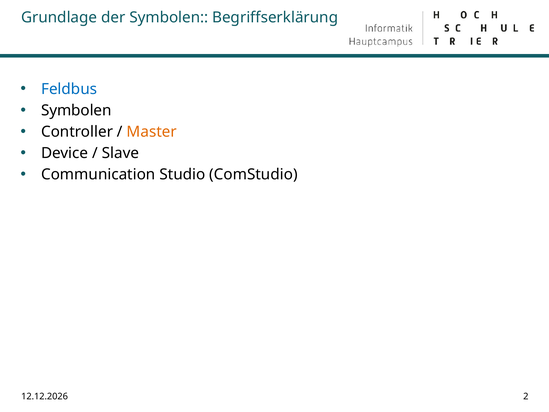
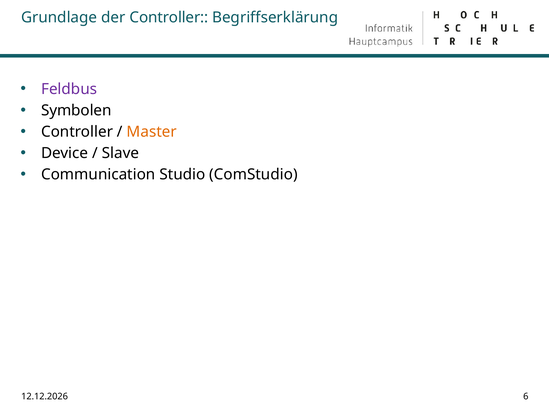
der Symbolen: Symbolen -> Controller
Feldbus colour: blue -> purple
2: 2 -> 6
